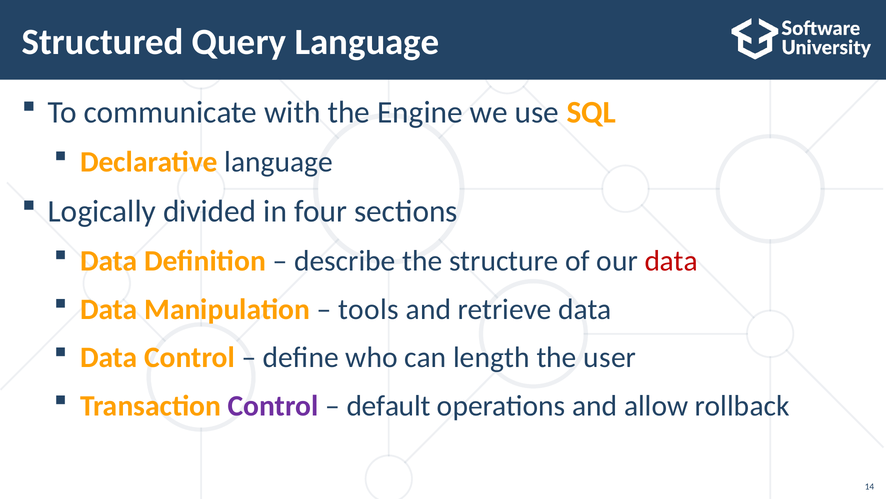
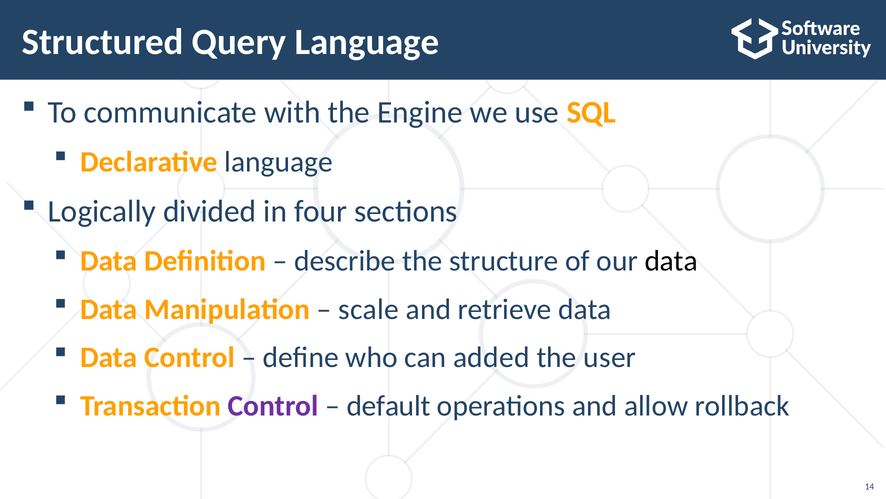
data at (671, 261) colour: red -> black
tools: tools -> scale
length: length -> added
